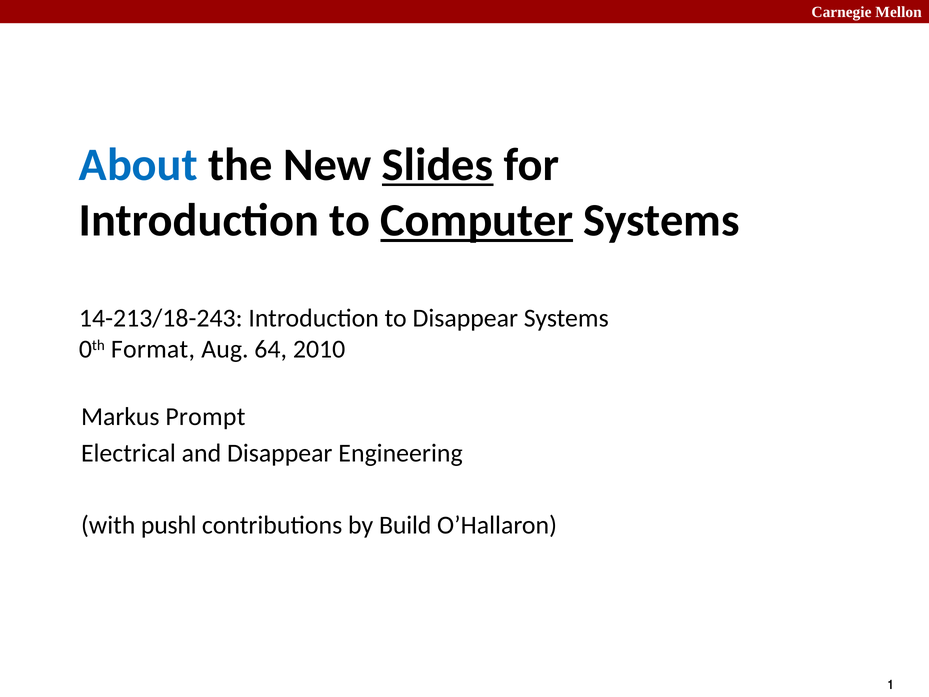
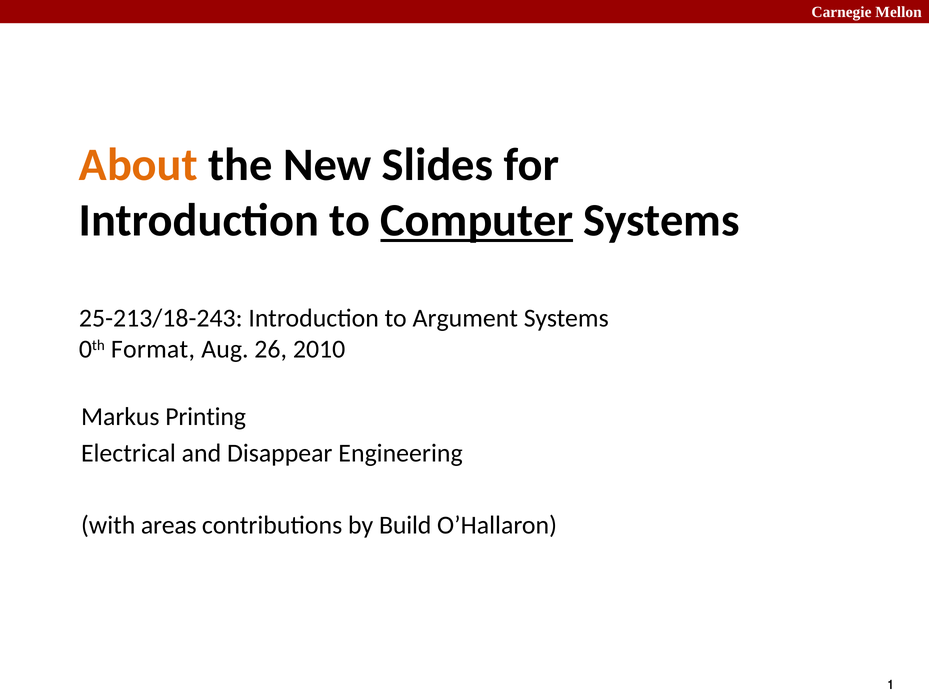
About colour: blue -> orange
Slides underline: present -> none
14-213/18-243: 14-213/18-243 -> 25-213/18-243
to Disappear: Disappear -> Argument
64: 64 -> 26
Prompt: Prompt -> Printing
pushl: pushl -> areas
